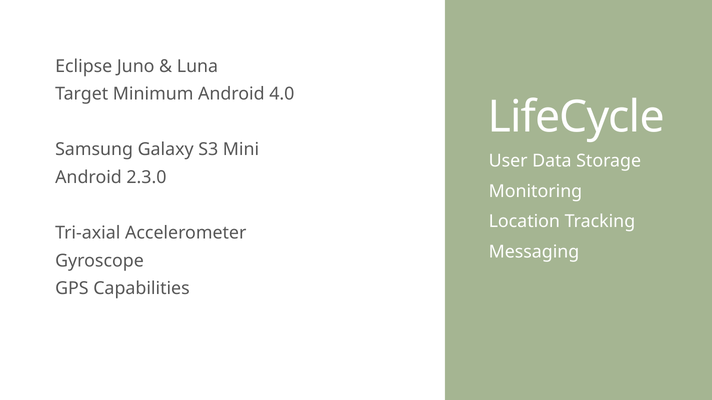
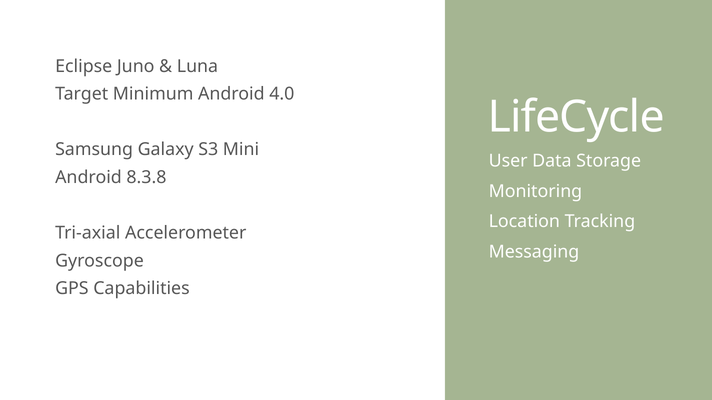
2.3.0: 2.3.0 -> 8.3.8
